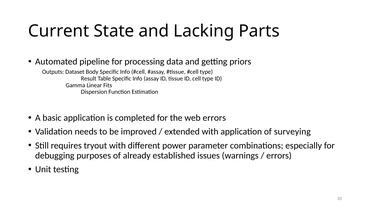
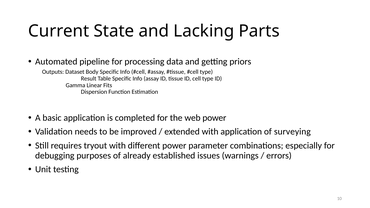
web errors: errors -> power
